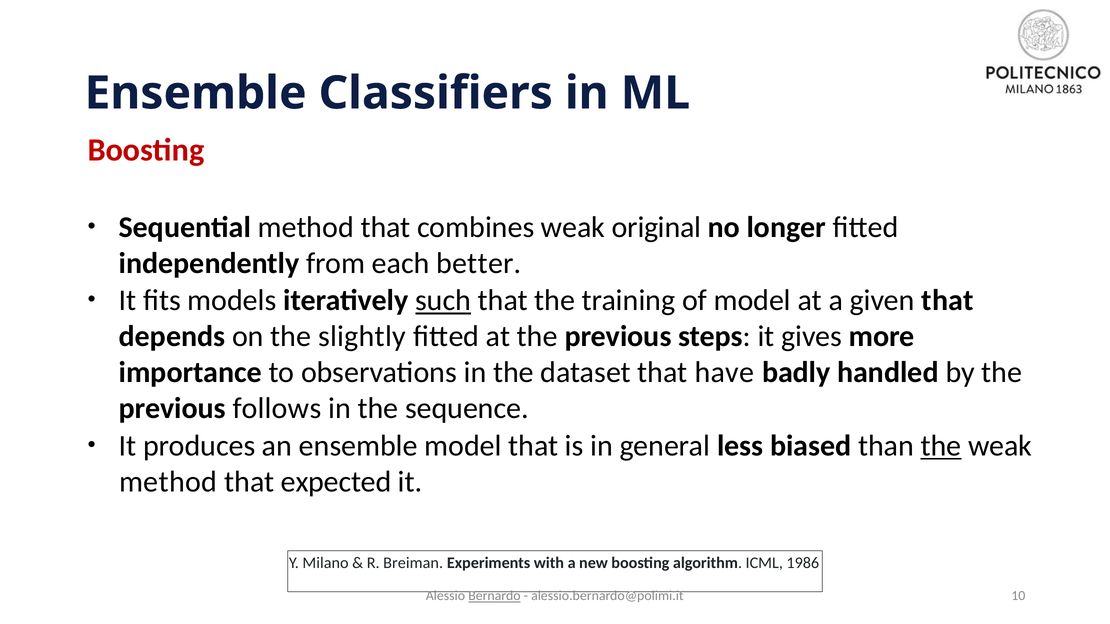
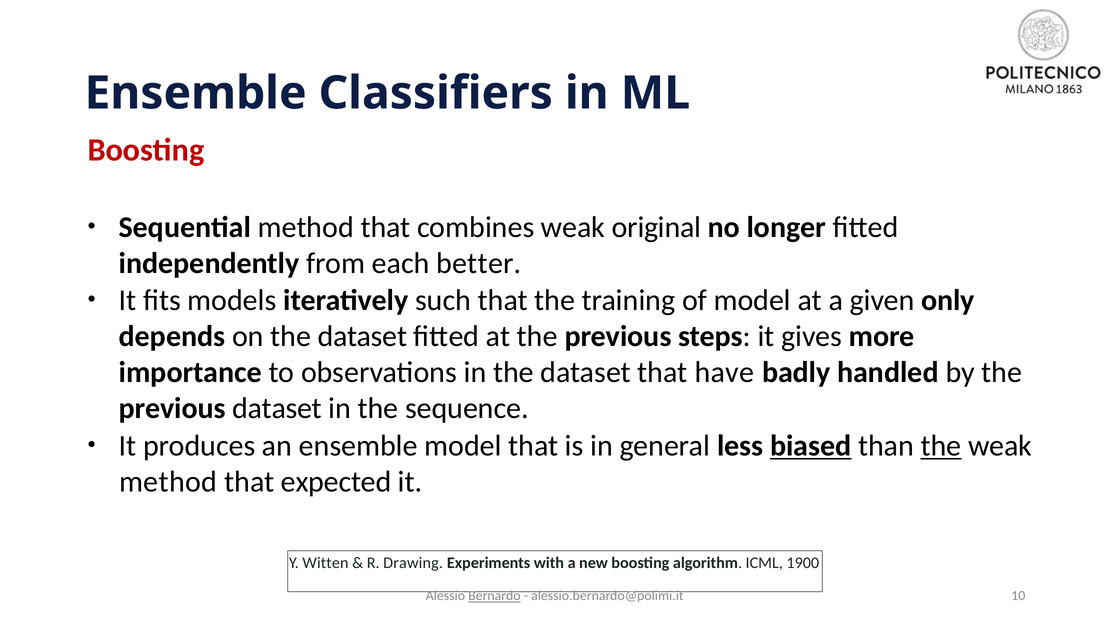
such underline: present -> none
given that: that -> only
on the slightly: slightly -> dataset
previous follows: follows -> dataset
biased underline: none -> present
Milano: Milano -> Witten
Breiman: Breiman -> Drawing
1986: 1986 -> 1900
